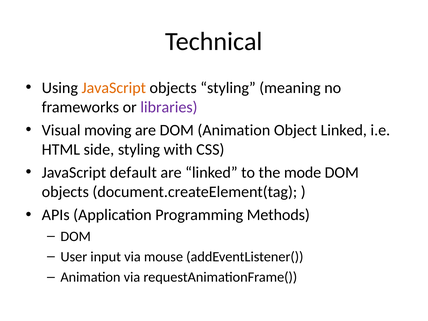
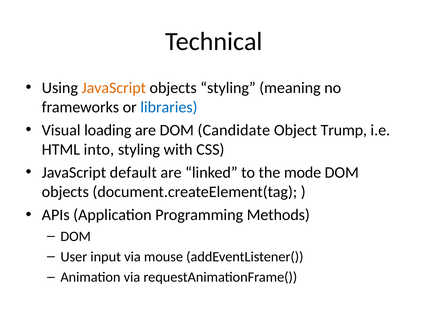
libraries colour: purple -> blue
moving: moving -> loading
DOM Animation: Animation -> Candidate
Object Linked: Linked -> Trump
side: side -> into
